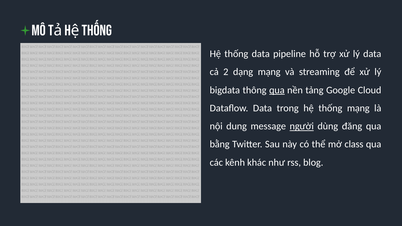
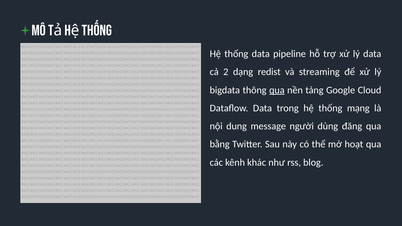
dạng mạng: mạng -> redist
người underline: present -> none
class: class -> hoạt
